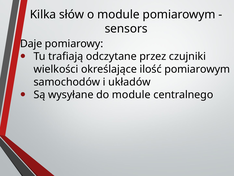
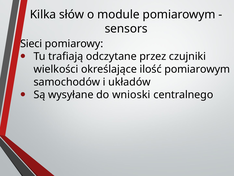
Daje: Daje -> Sieci
do module: module -> wnioski
